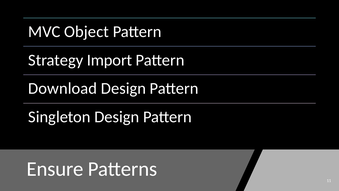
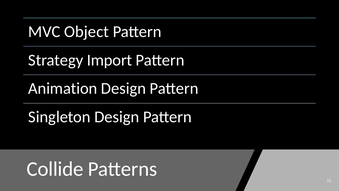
Download: Download -> Animation
Ensure: Ensure -> Collide
